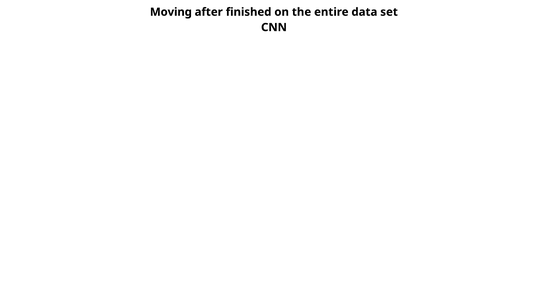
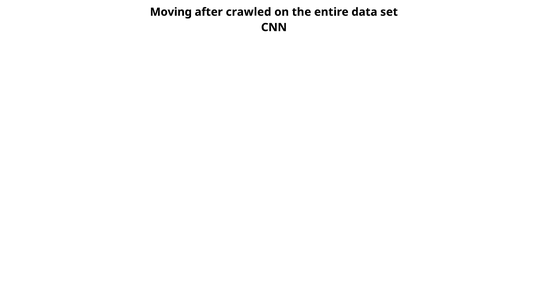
finished: finished -> crawled
